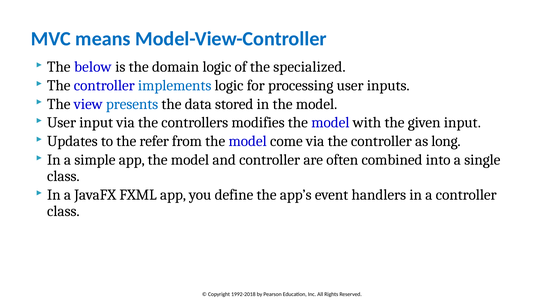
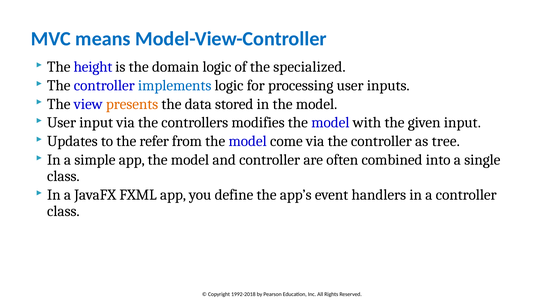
below: below -> height
presents colour: blue -> orange
long: long -> tree
